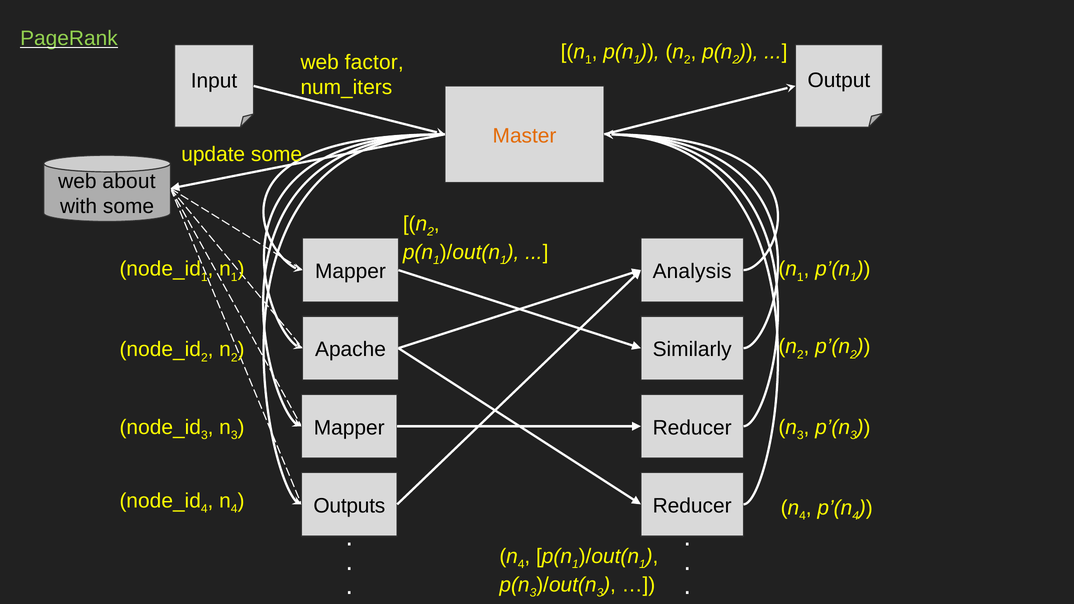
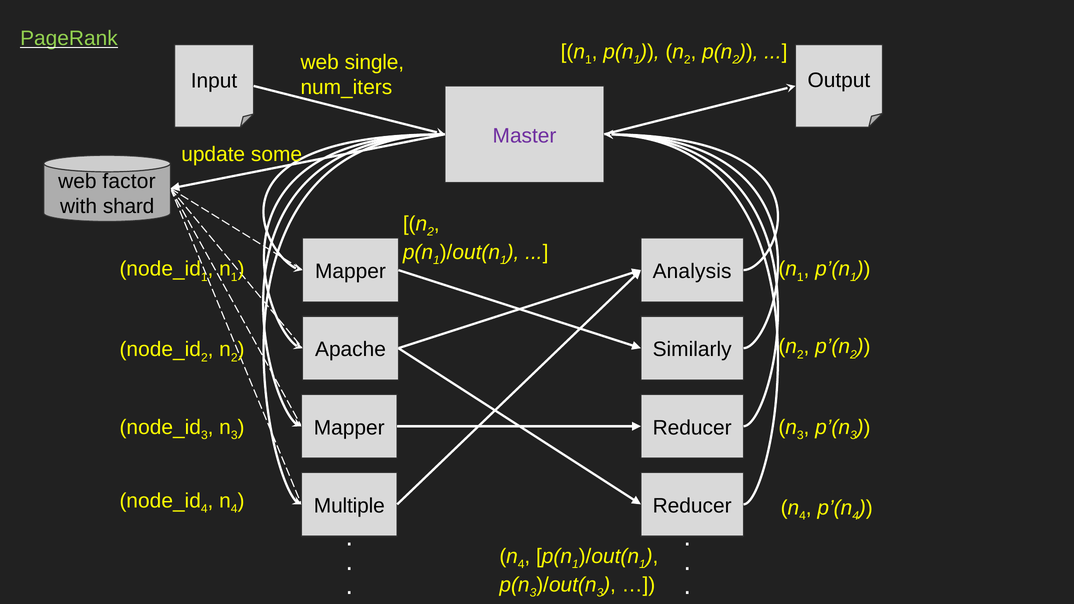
factor: factor -> single
Master colour: orange -> purple
about: about -> factor
with some: some -> shard
Outputs: Outputs -> Multiple
